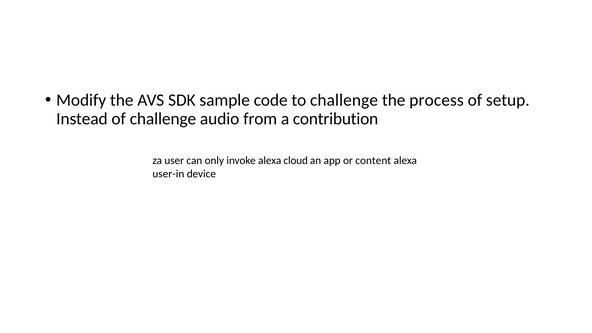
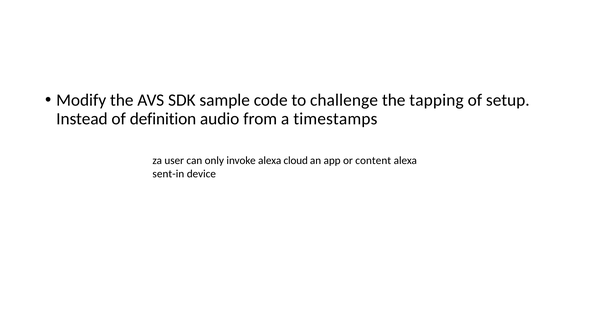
process: process -> tapping
of challenge: challenge -> definition
contribution: contribution -> timestamps
user-in: user-in -> sent-in
